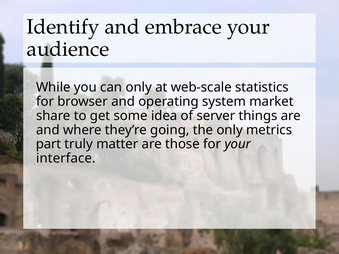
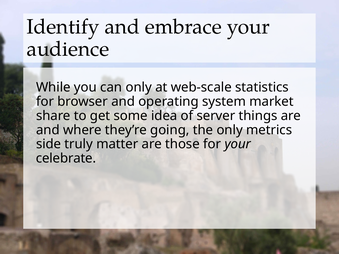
part: part -> side
interface: interface -> celebrate
